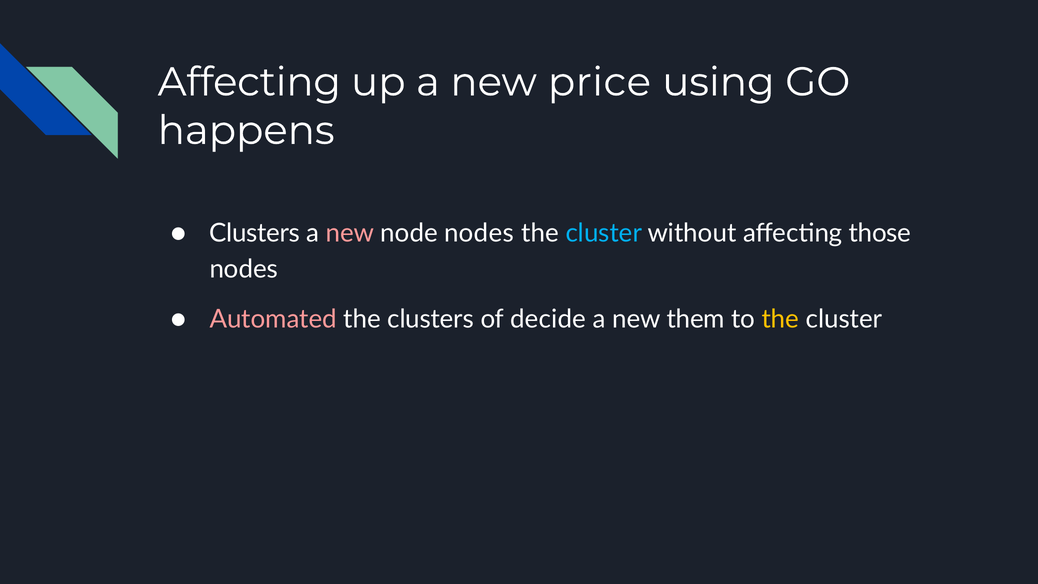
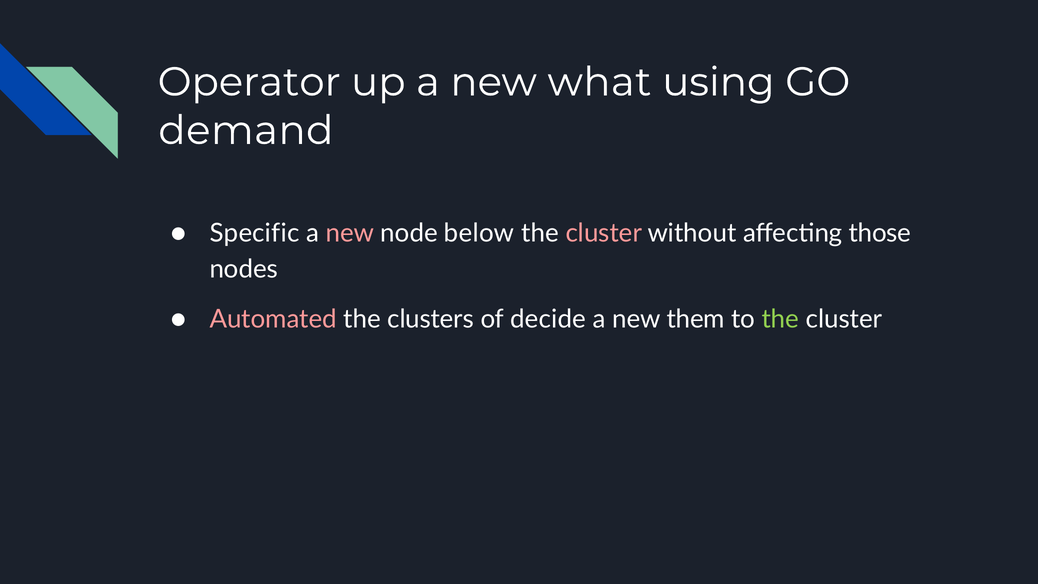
Affecting at (249, 82): Affecting -> Operator
price: price -> what
happens: happens -> demand
Clusters at (255, 233): Clusters -> Specific
node nodes: nodes -> below
cluster at (604, 233) colour: light blue -> pink
the at (780, 319) colour: yellow -> light green
